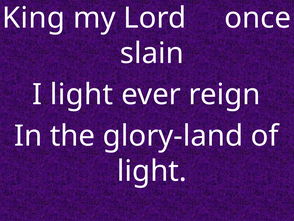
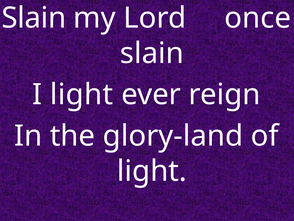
King at (34, 18): King -> Slain
